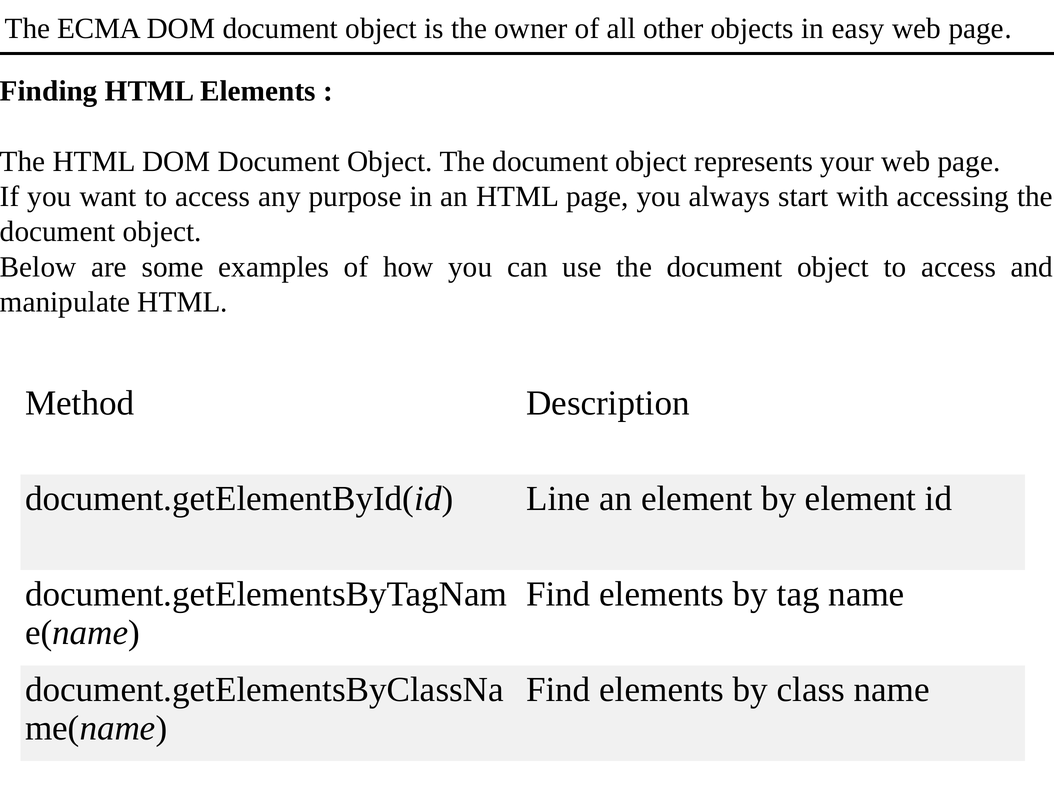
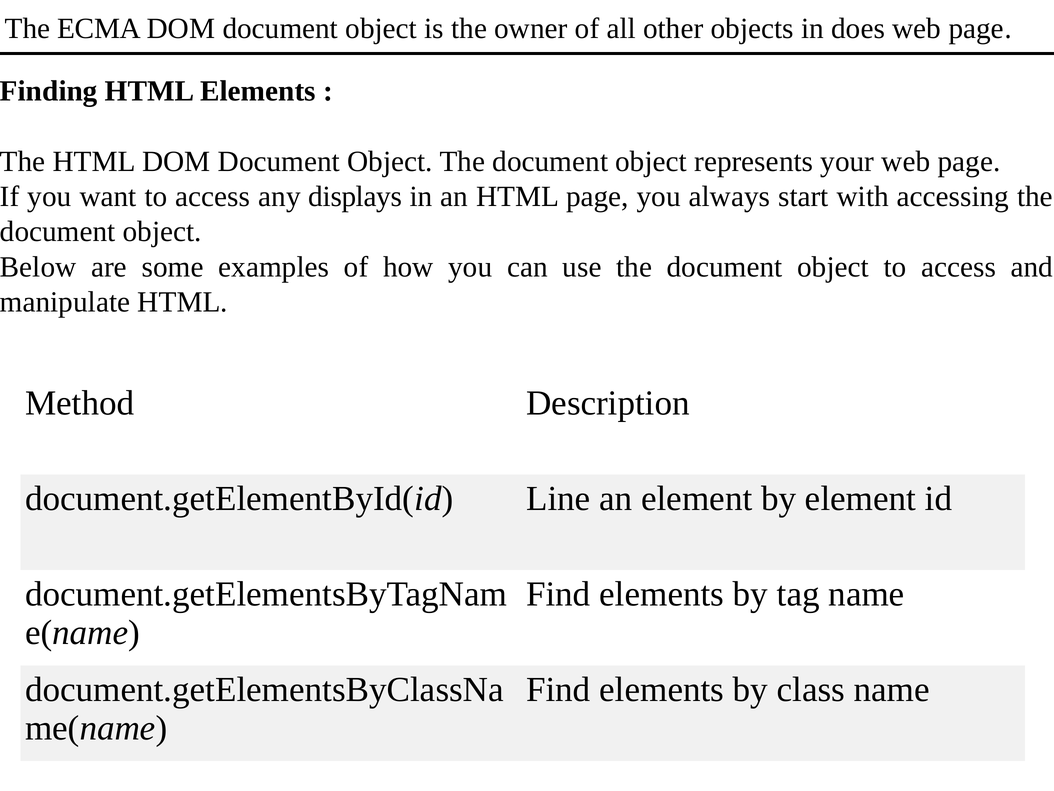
easy: easy -> does
purpose: purpose -> displays
